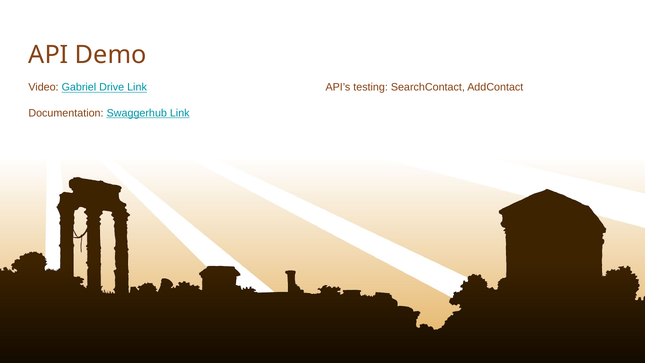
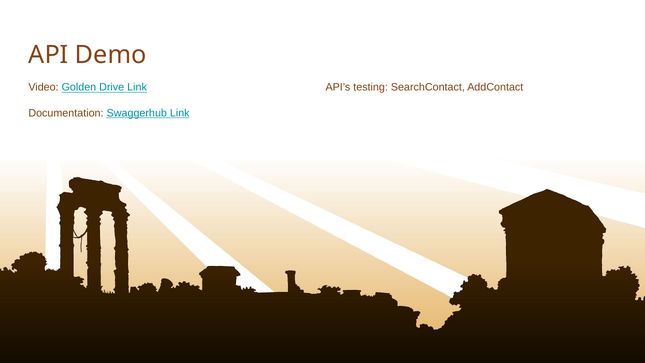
Gabriel: Gabriel -> Golden
